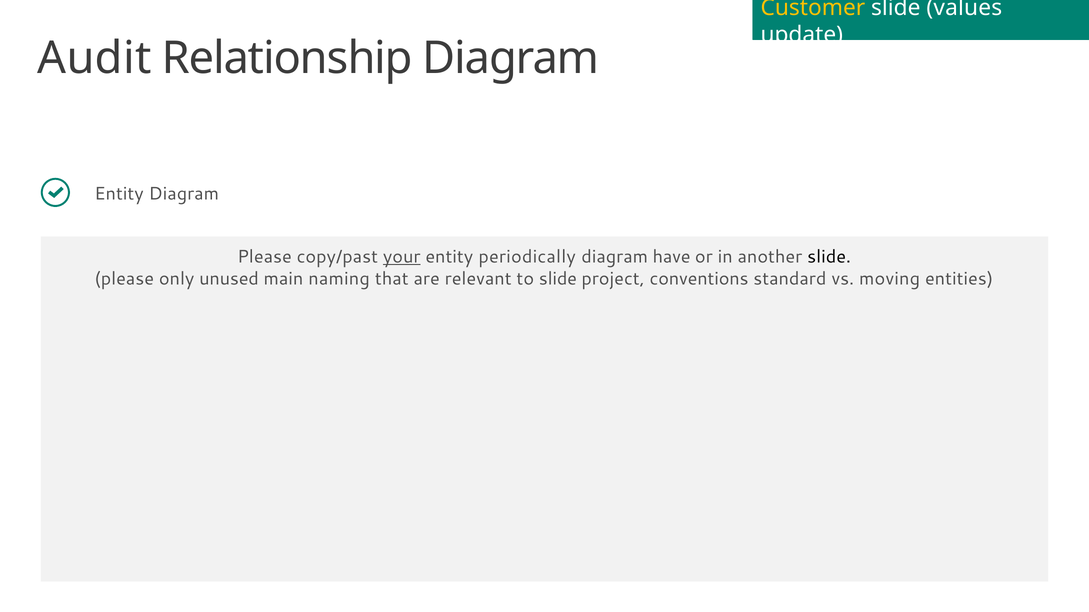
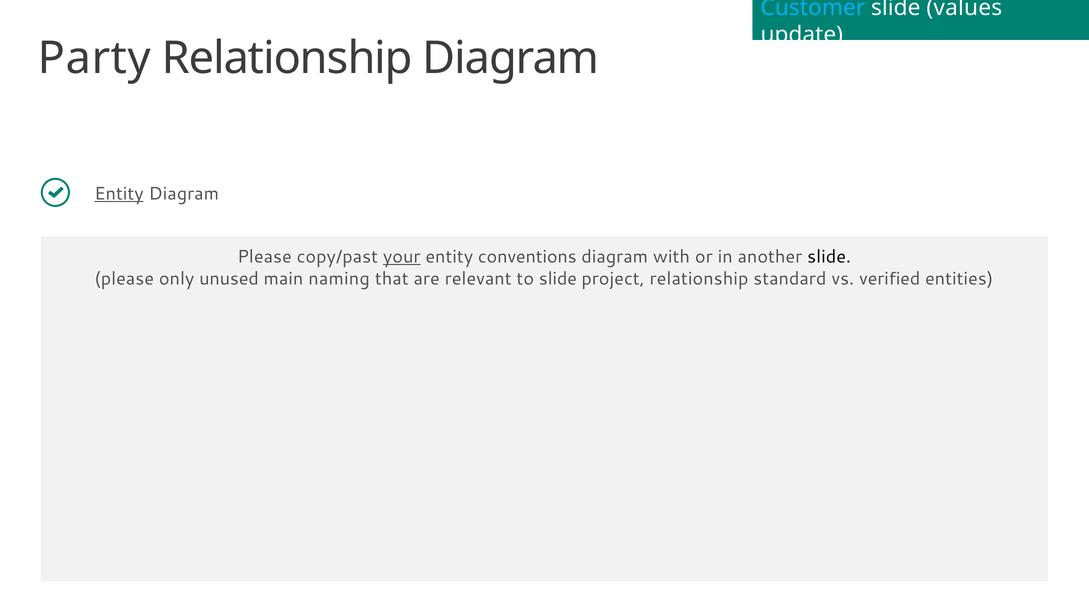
Customer colour: yellow -> light blue
Audit: Audit -> Party
Entity at (119, 194) underline: none -> present
periodically: periodically -> conventions
have: have -> with
project conventions: conventions -> relationship
moving: moving -> verified
